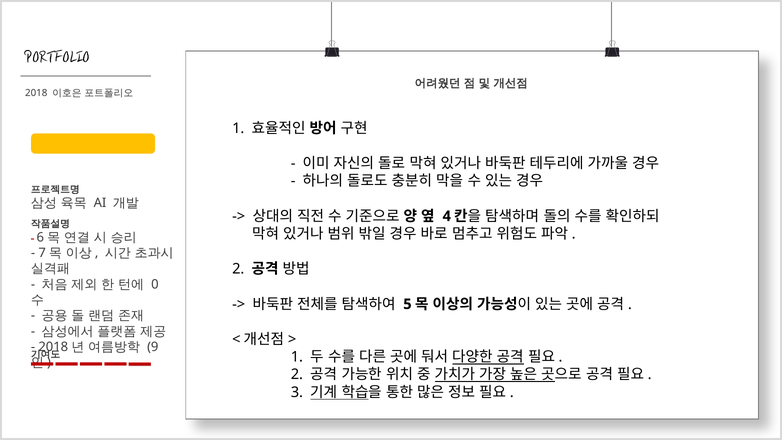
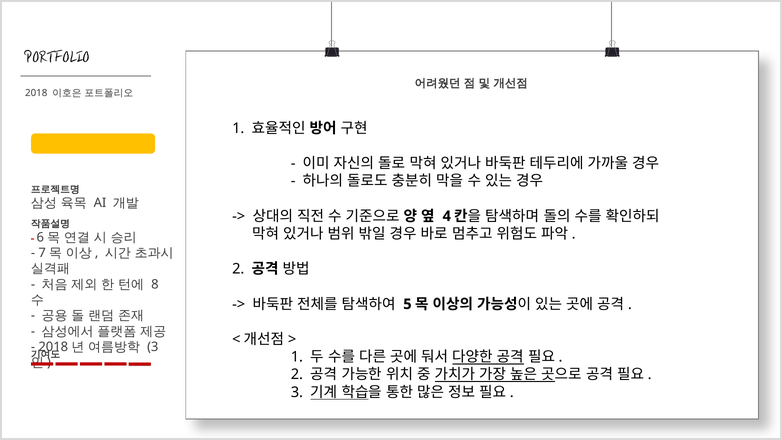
0: 0 -> 8
9 at (153, 347): 9 -> 3
